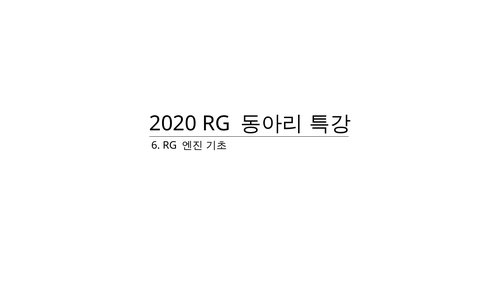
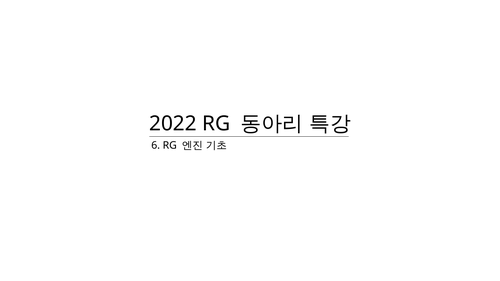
2020: 2020 -> 2022
